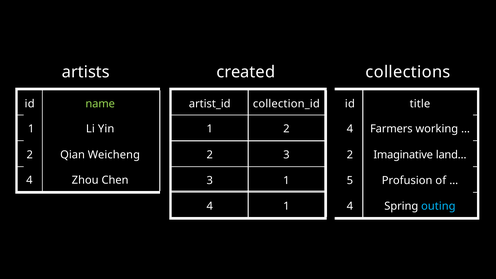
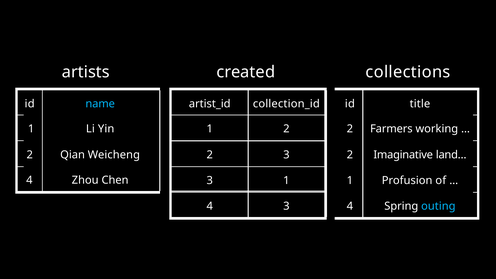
name colour: light green -> light blue
2 4: 4 -> 2
1 5: 5 -> 1
4 1: 1 -> 3
